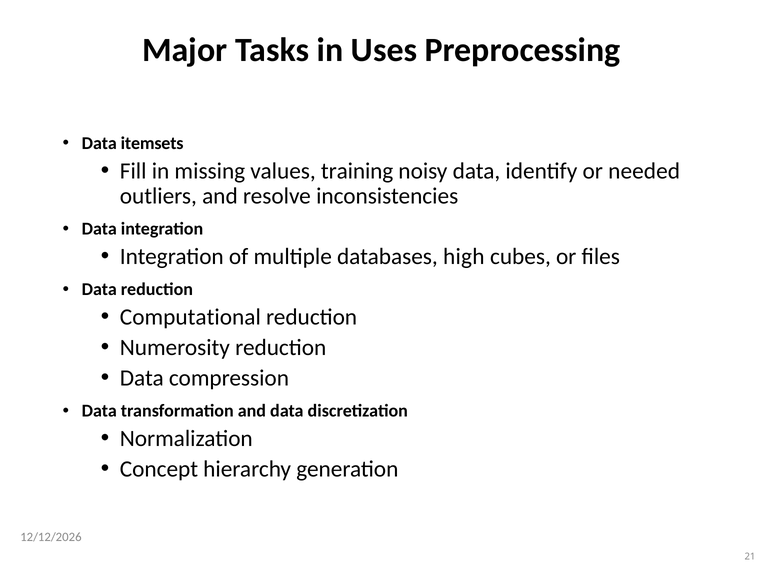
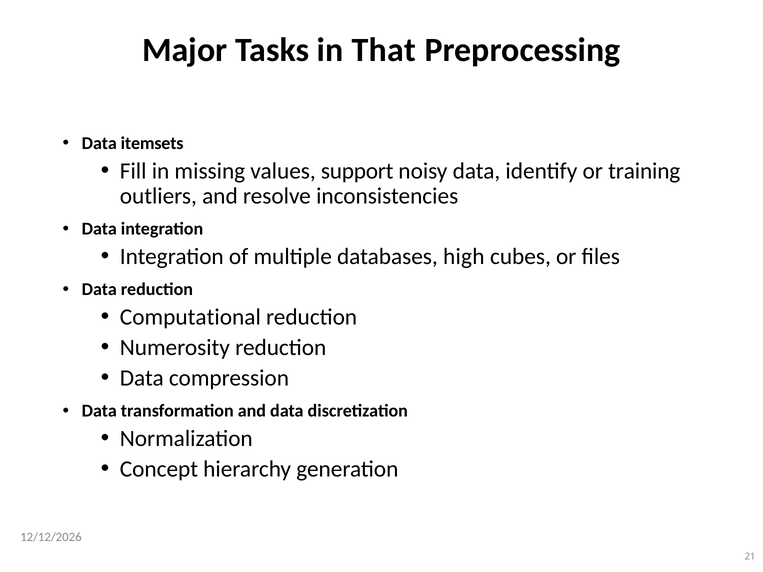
Uses: Uses -> That
training: training -> support
needed: needed -> training
